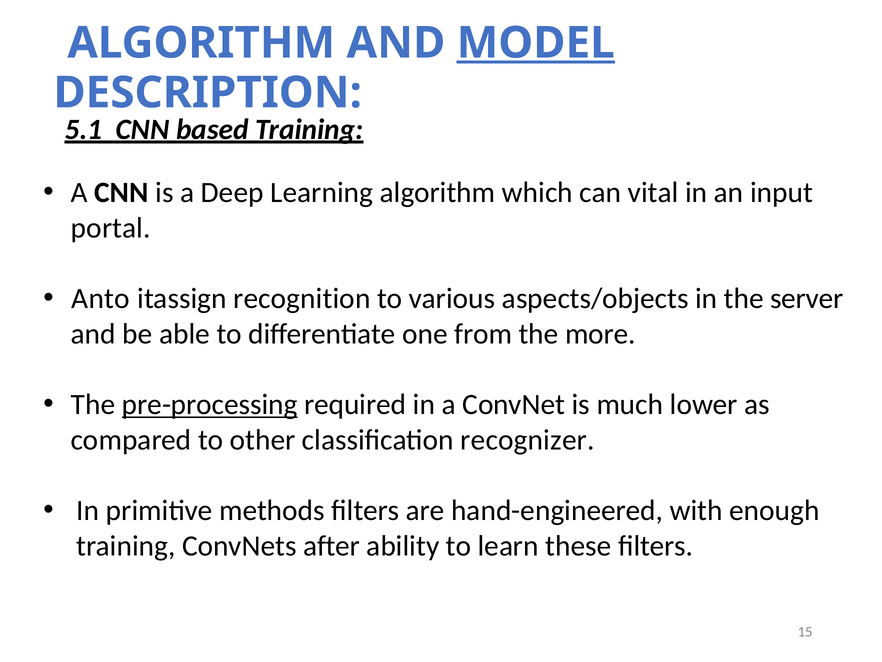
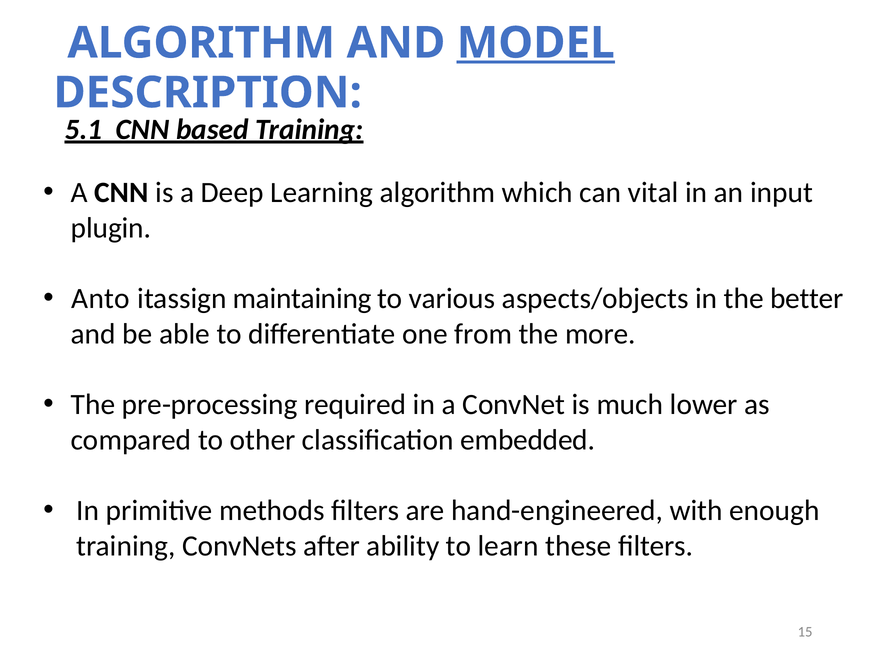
portal: portal -> plugin
recognition: recognition -> maintaining
server: server -> better
pre-processing underline: present -> none
recognizer: recognizer -> embedded
